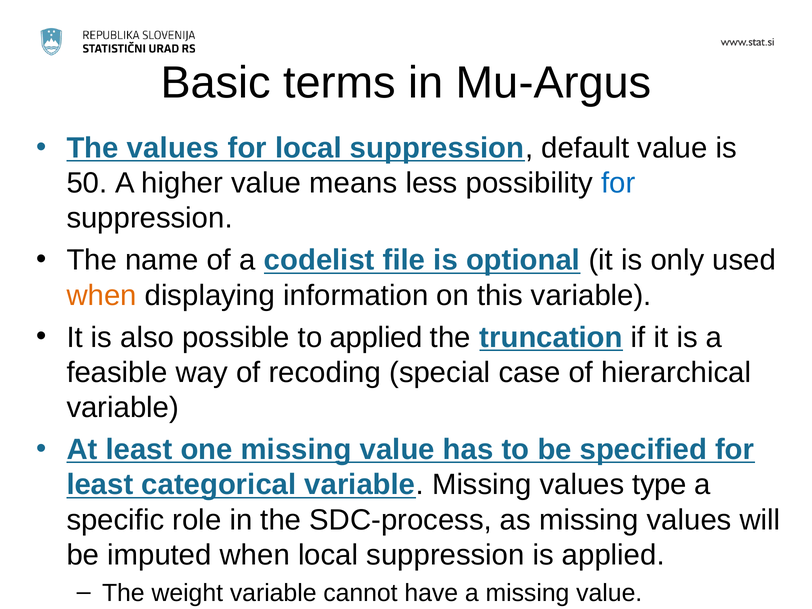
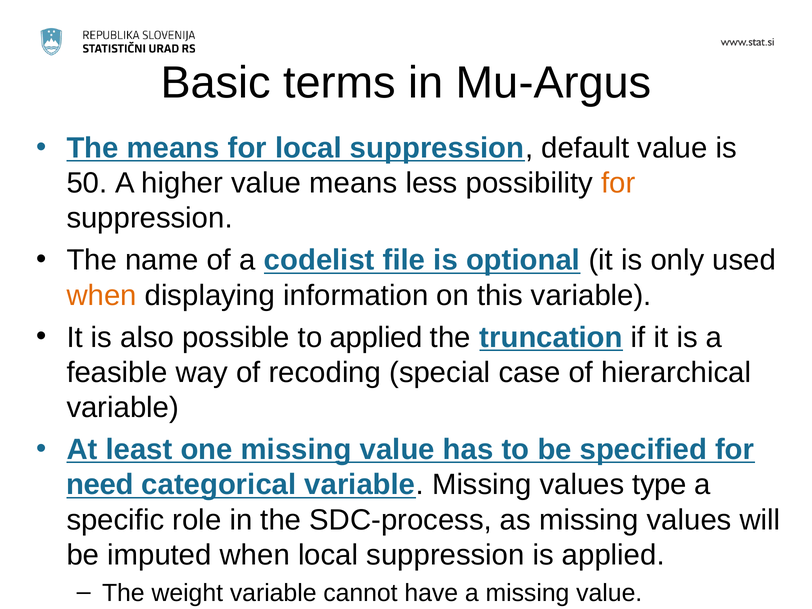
The values: values -> means
for at (618, 183) colour: blue -> orange
least at (100, 485): least -> need
